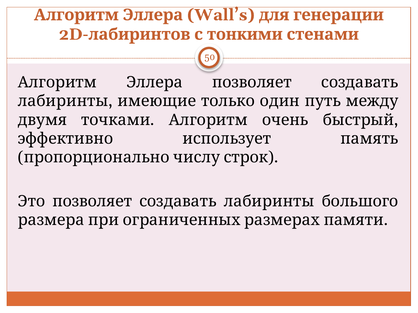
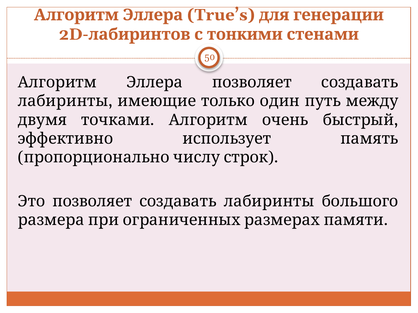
Wall’s: Wall’s -> True’s
